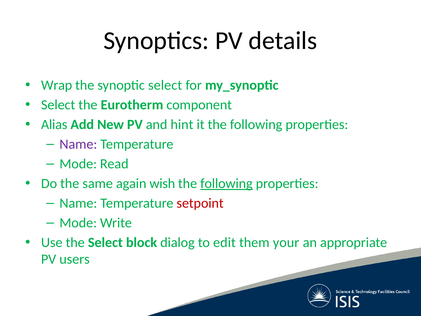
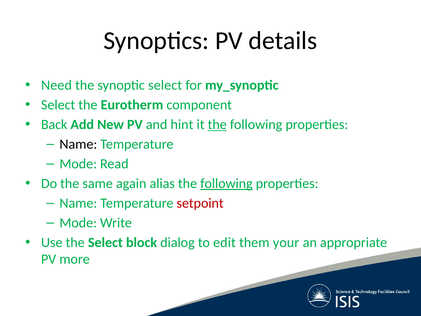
Wrap: Wrap -> Need
Alias: Alias -> Back
the at (217, 124) underline: none -> present
Name at (78, 144) colour: purple -> black
wish: wish -> alias
users: users -> more
